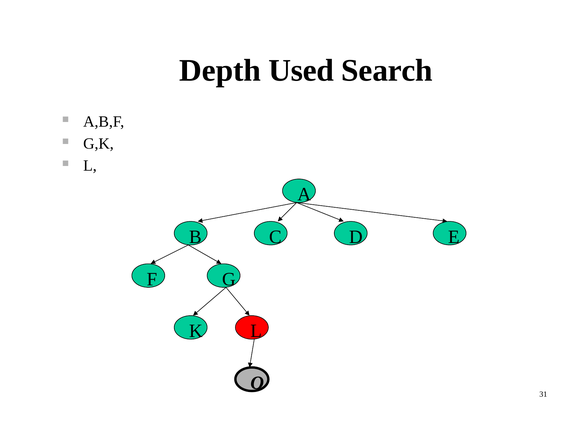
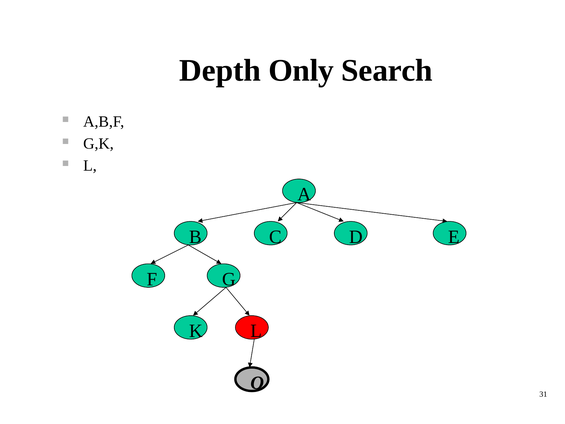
Used: Used -> Only
